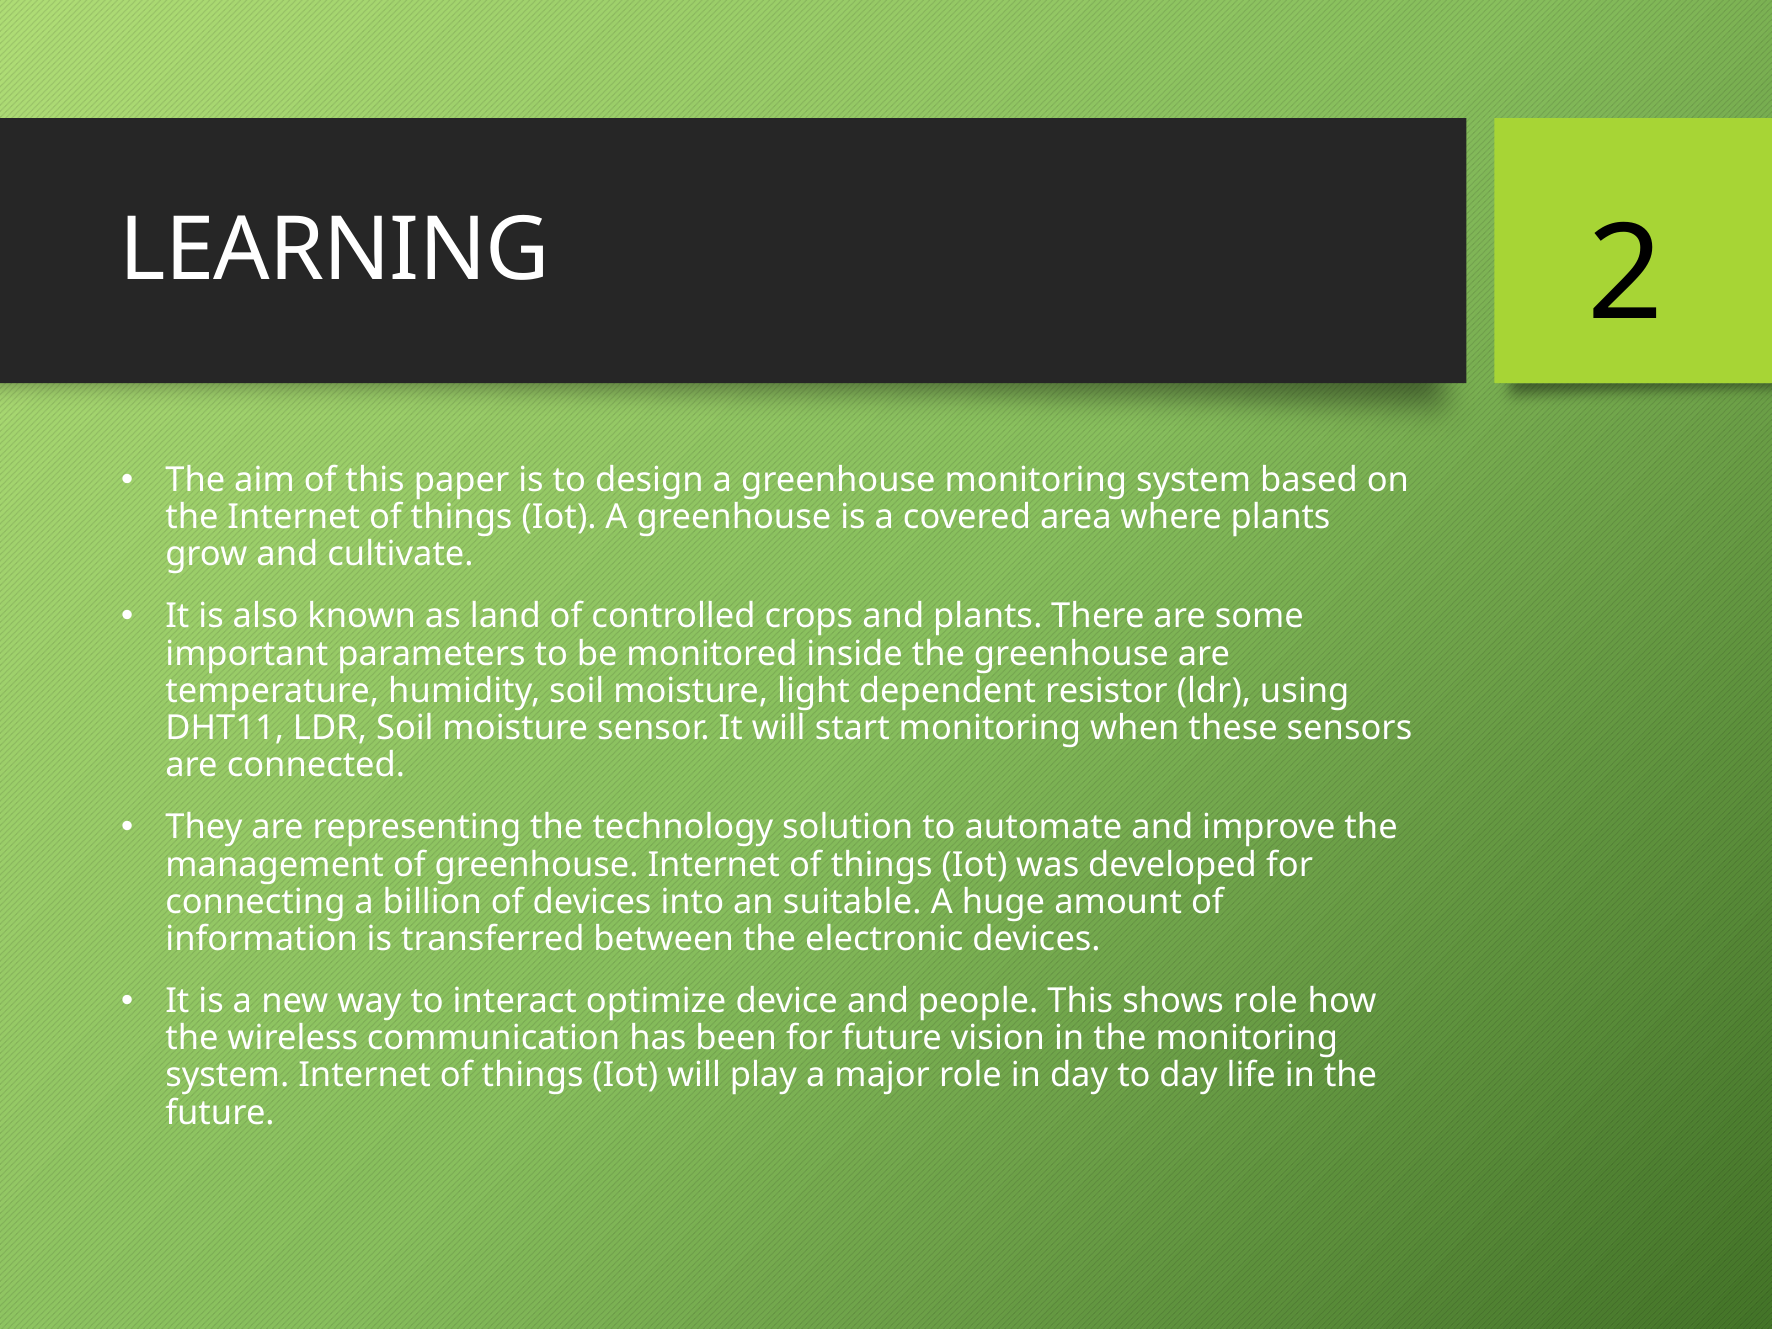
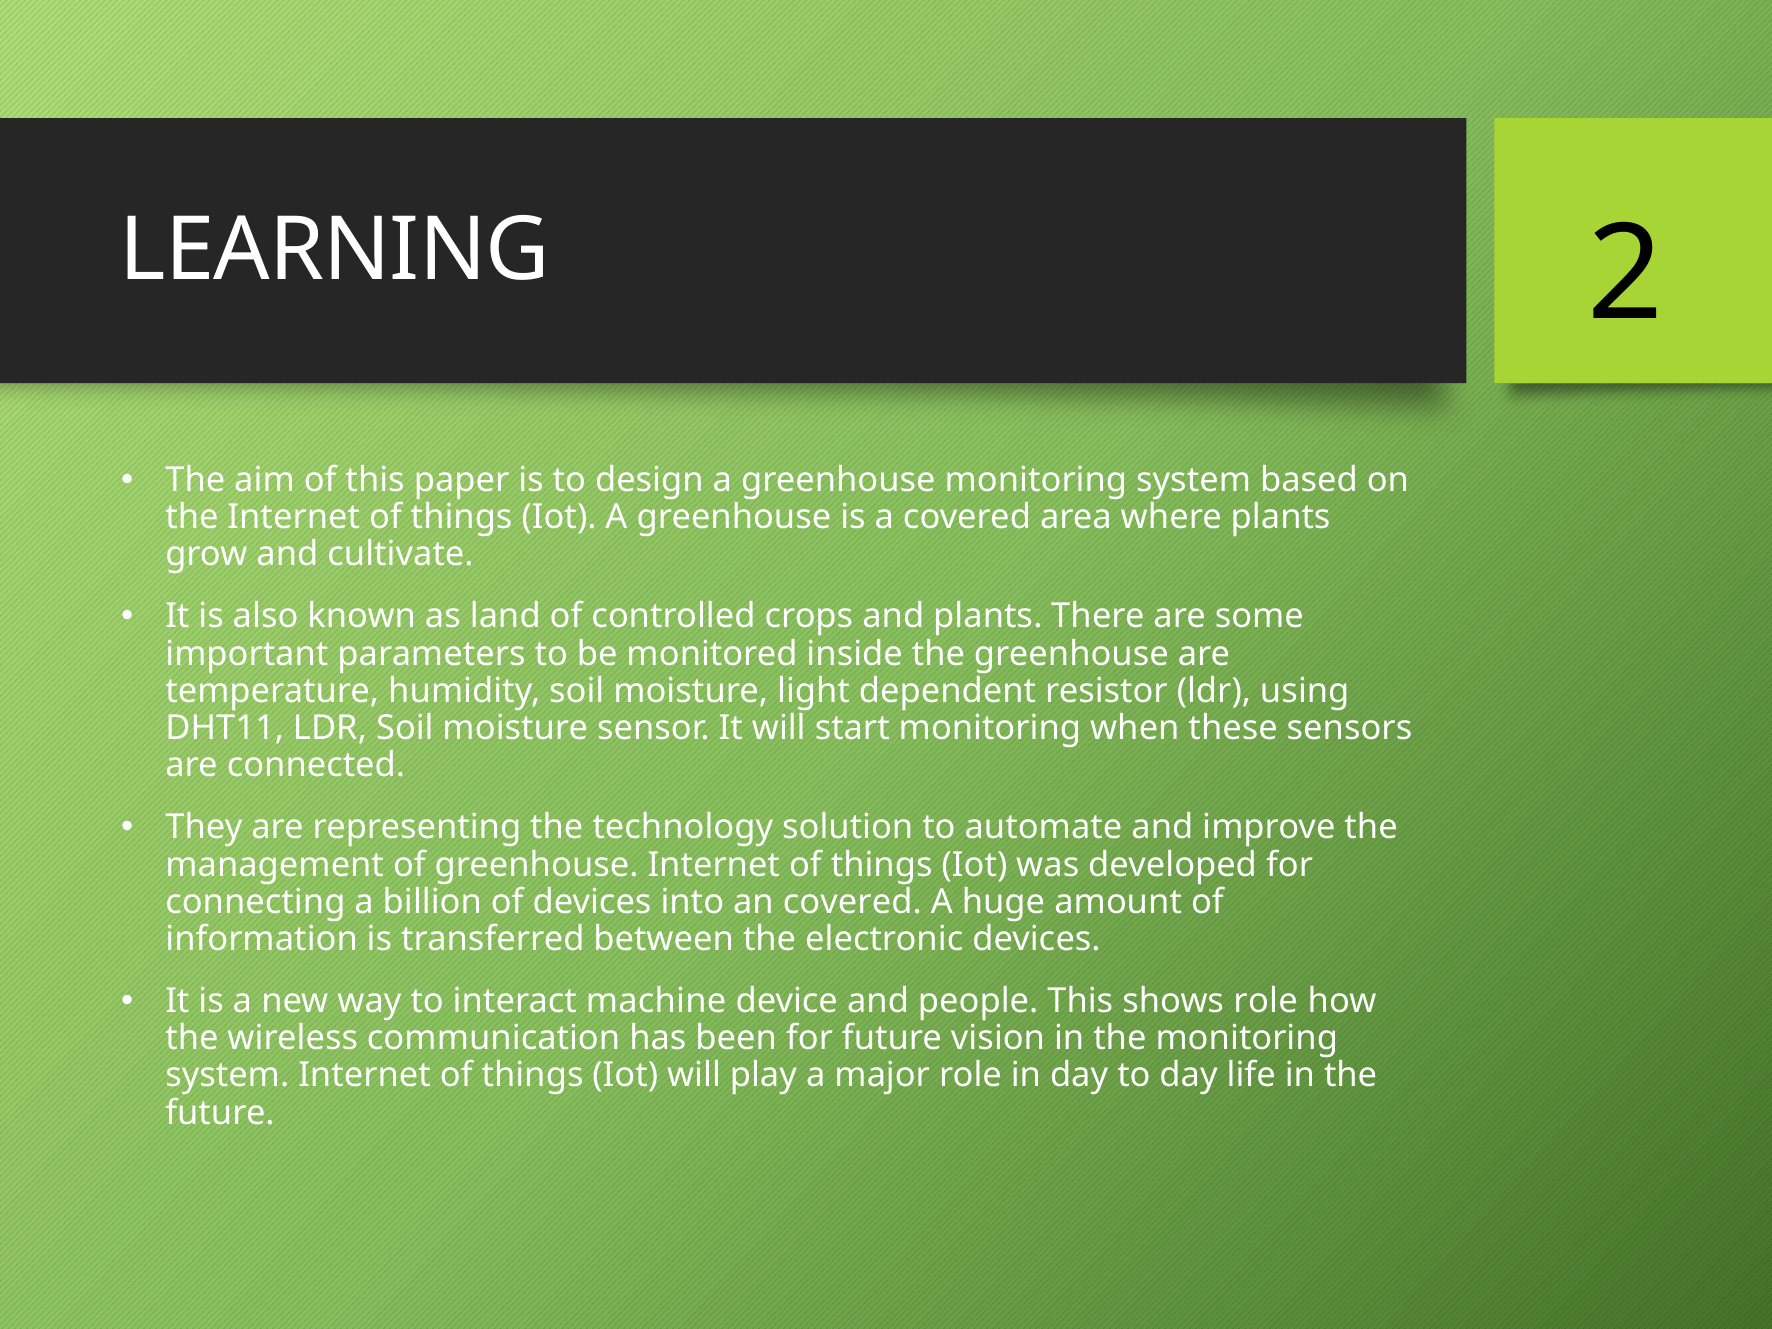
an suitable: suitable -> covered
optimize: optimize -> machine
